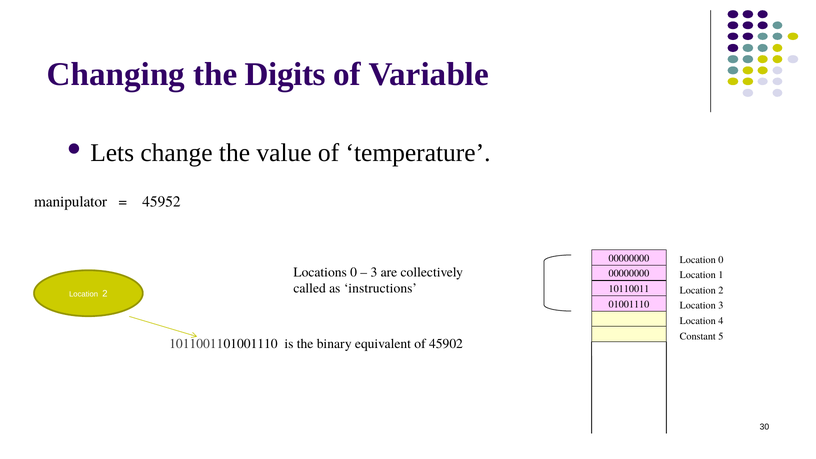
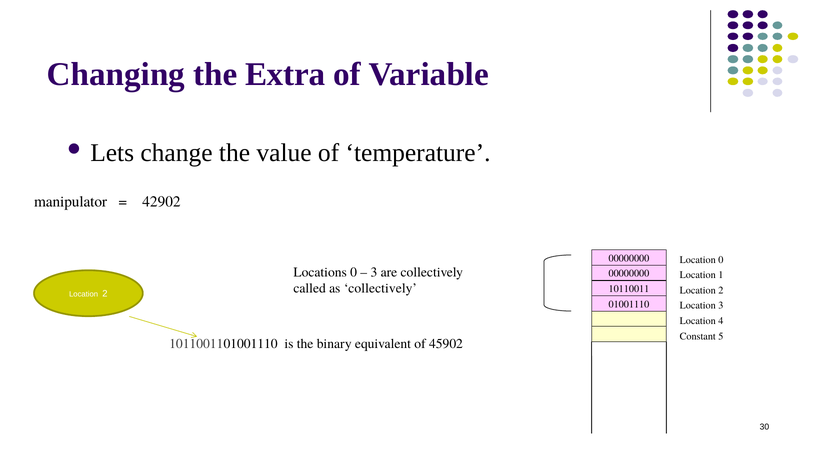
Digits: Digits -> Extra
45952: 45952 -> 42902
as instructions: instructions -> collectively
